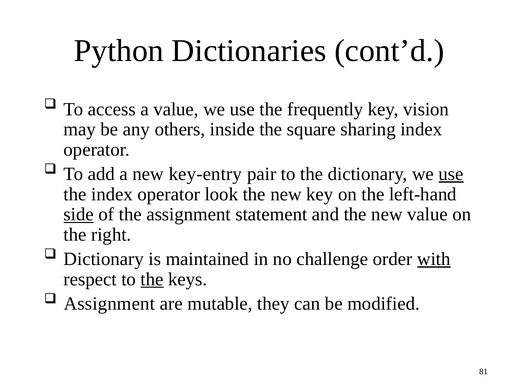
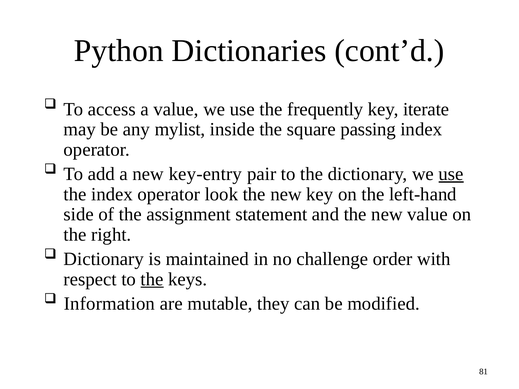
vision: vision -> iterate
others: others -> mylist
sharing: sharing -> passing
side underline: present -> none
with underline: present -> none
Assignment at (109, 304): Assignment -> Information
